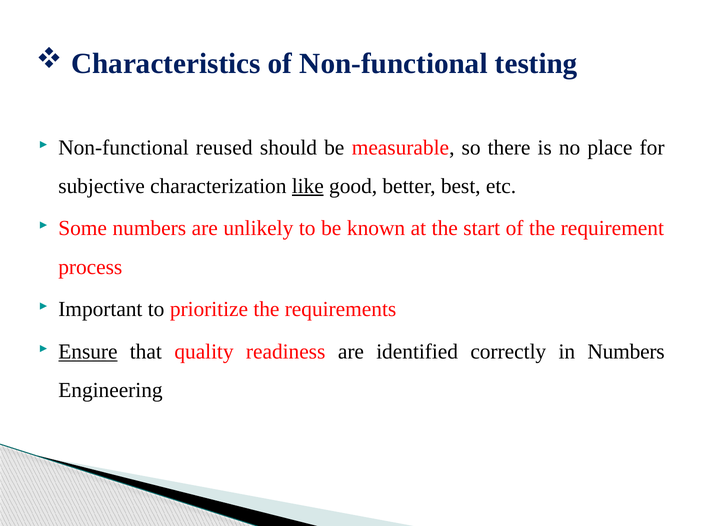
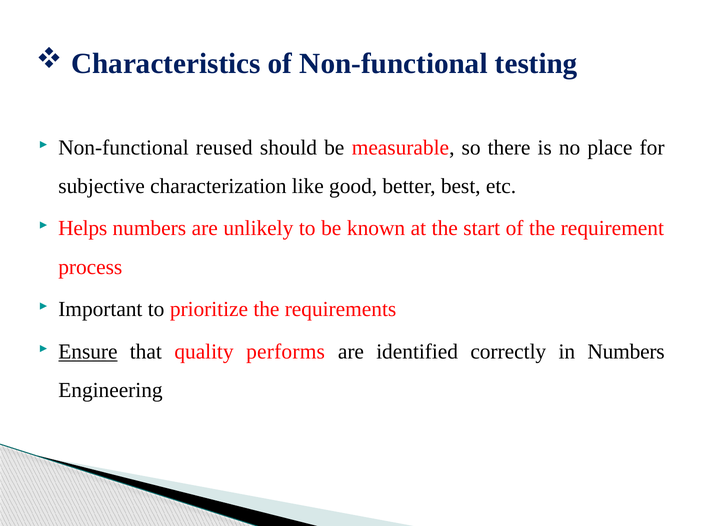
like underline: present -> none
Some: Some -> Helps
readiness: readiness -> performs
